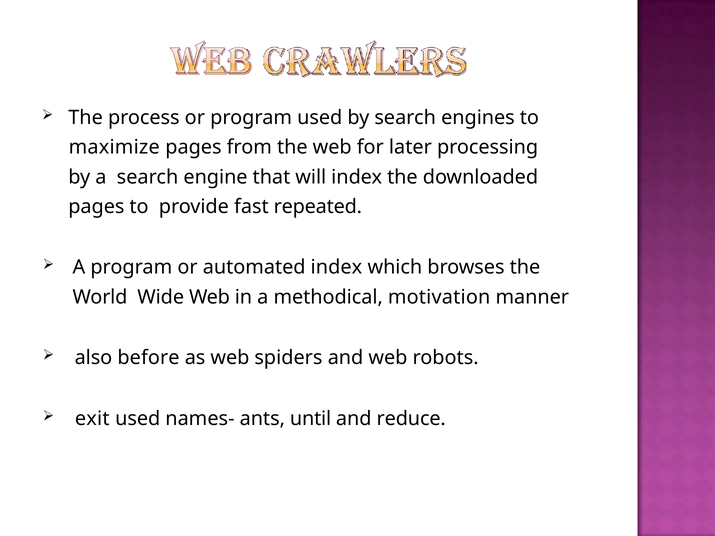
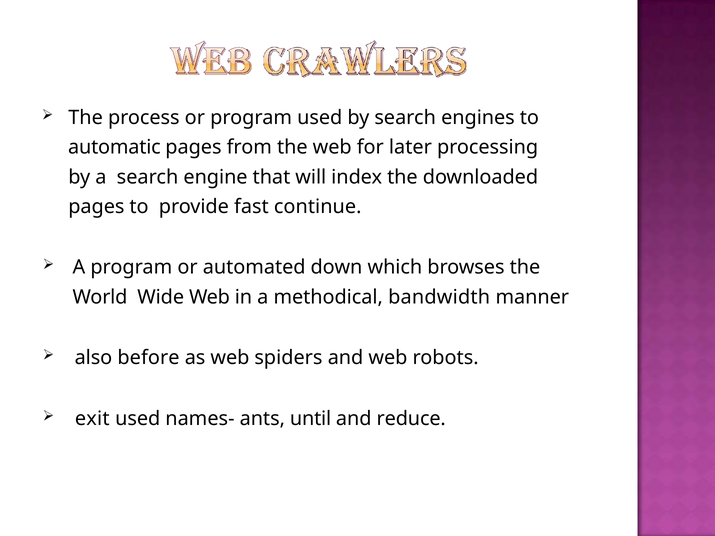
maximize: maximize -> automatic
repeated: repeated -> continue
automated index: index -> down
motivation: motivation -> bandwidth
